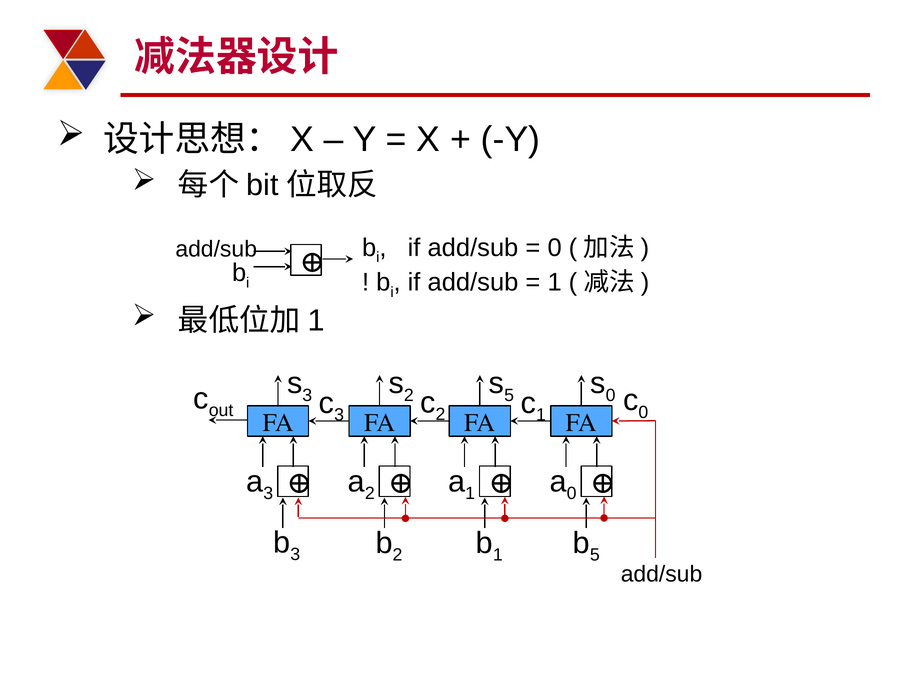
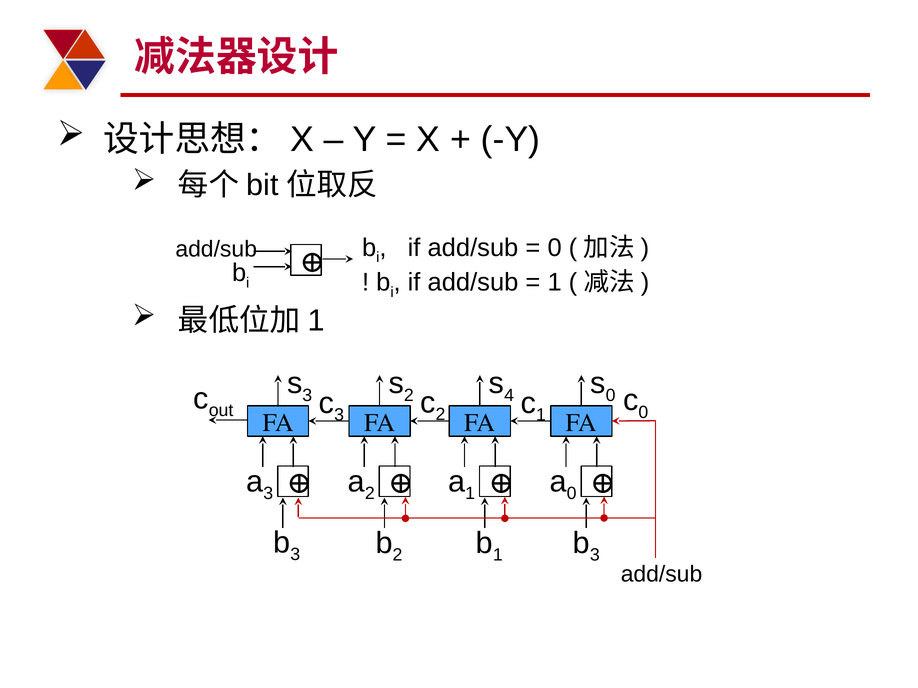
5 at (509, 396): 5 -> 4
5 at (595, 555): 5 -> 3
